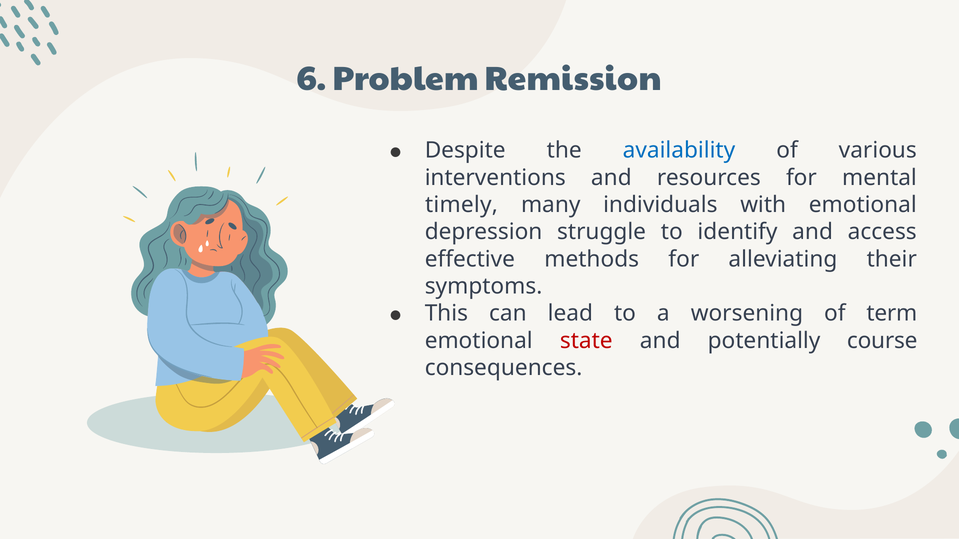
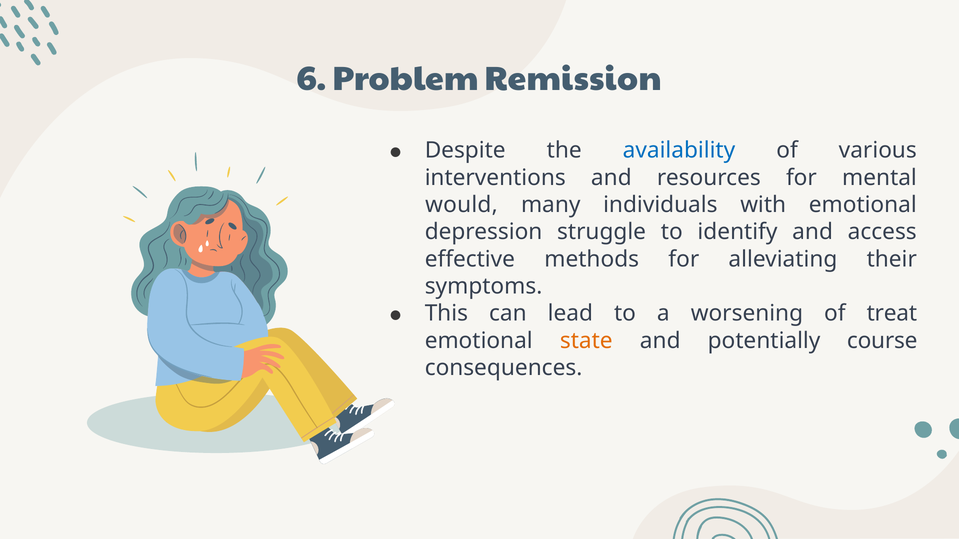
timely: timely -> would
term: term -> treat
state colour: red -> orange
